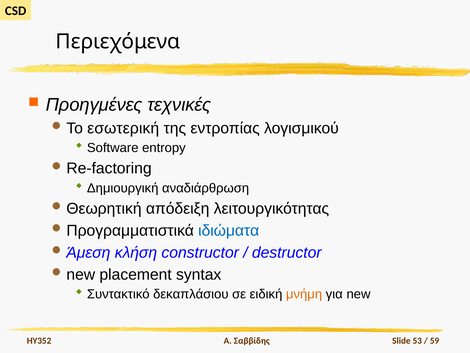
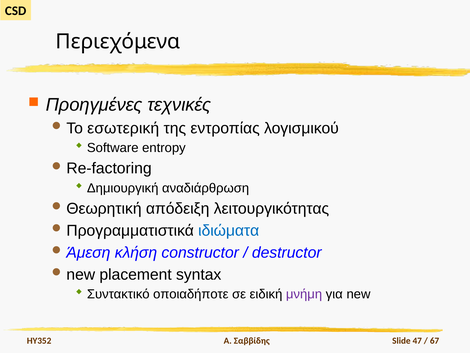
δεκαπλάσιου: δεκαπλάσιου -> οποιαδήποτε
μνήμη colour: orange -> purple
53: 53 -> 47
59: 59 -> 67
